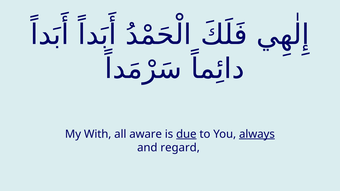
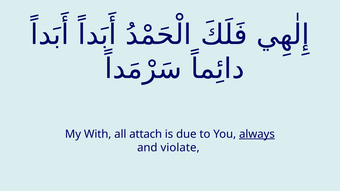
aware: aware -> attach
due underline: present -> none
regard: regard -> violate
